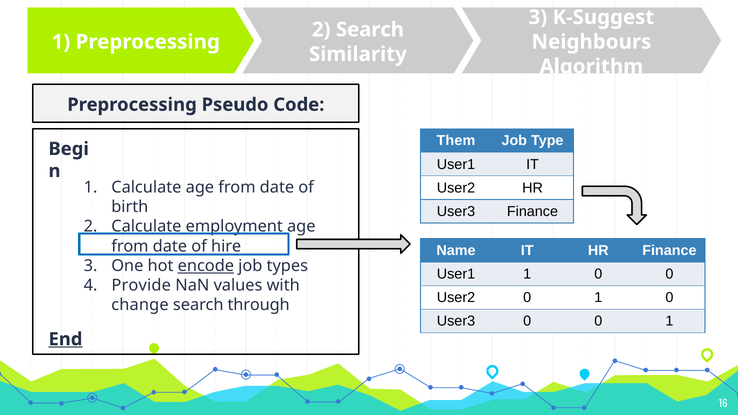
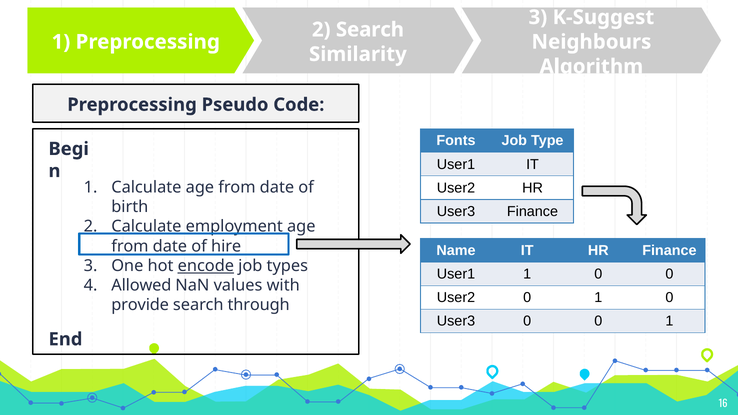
Them: Them -> Fonts
Provide: Provide -> Allowed
change: change -> provide
End underline: present -> none
